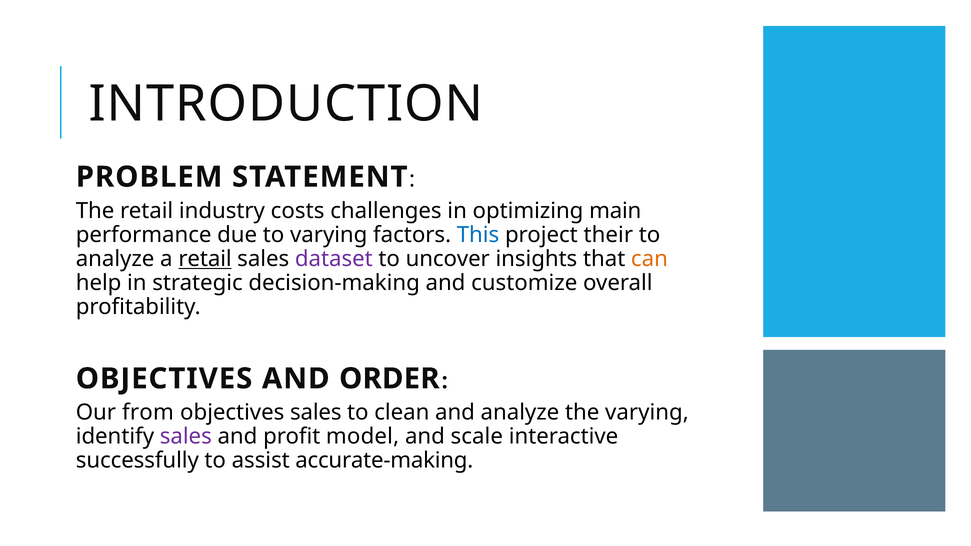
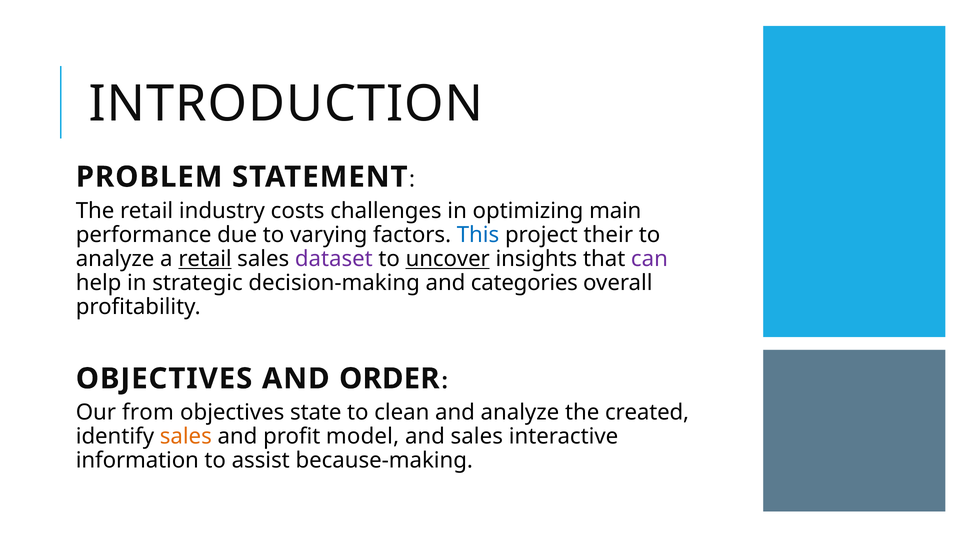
uncover underline: none -> present
can colour: orange -> purple
customize: customize -> categories
objectives sales: sales -> state
the varying: varying -> created
sales at (186, 437) colour: purple -> orange
and scale: scale -> sales
successfully: successfully -> information
accurate-making: accurate-making -> because-making
